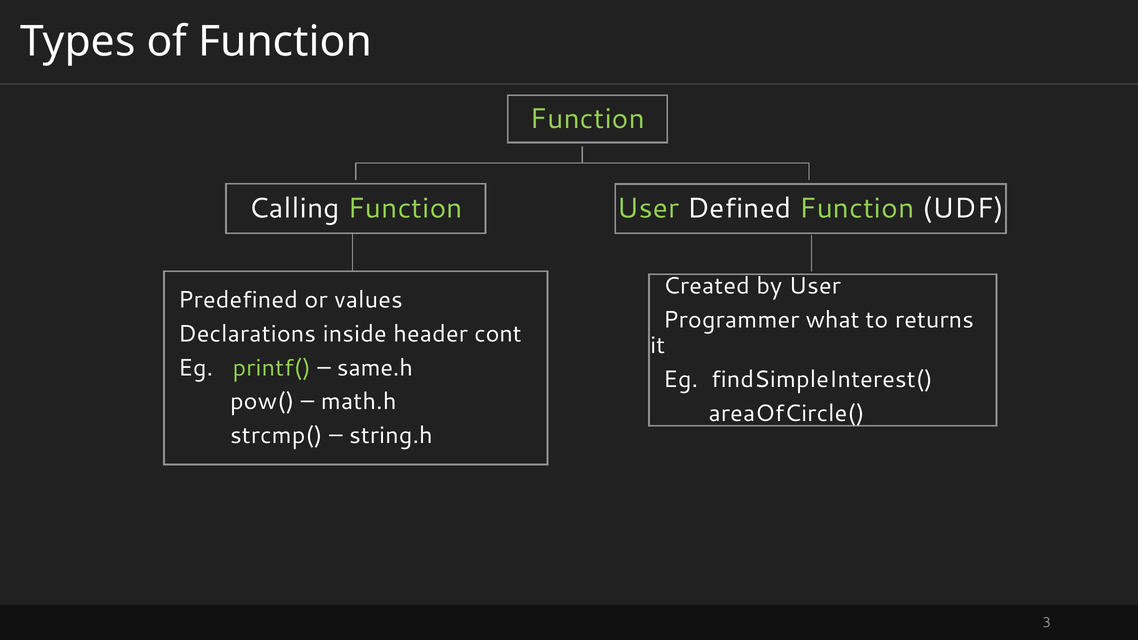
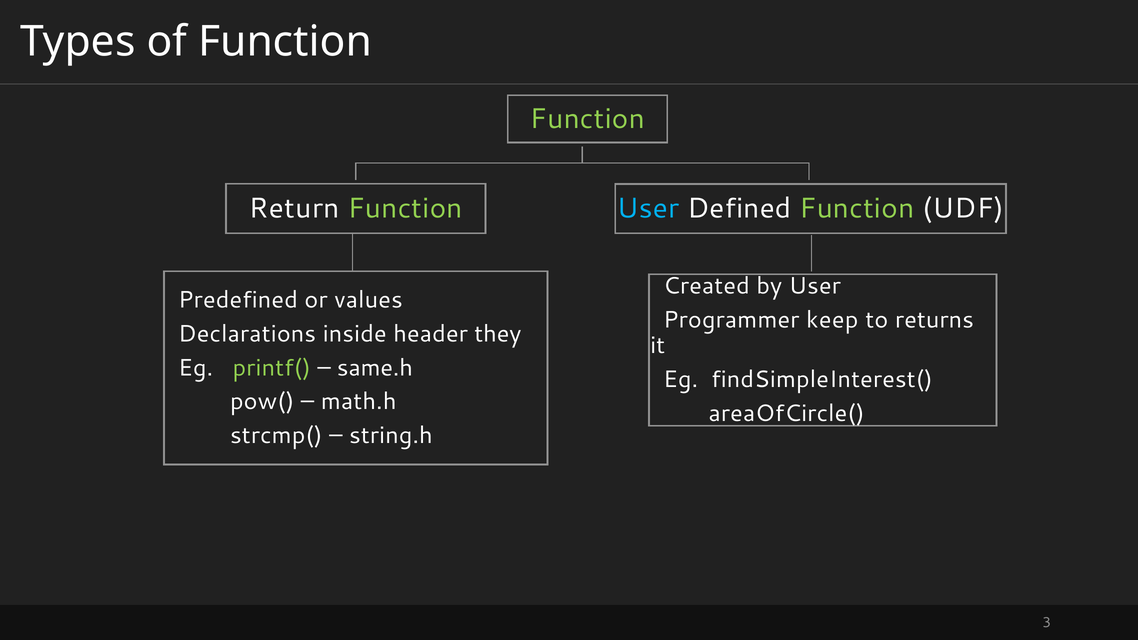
Calling: Calling -> Return
User at (648, 208) colour: light green -> light blue
what: what -> keep
cont: cont -> they
